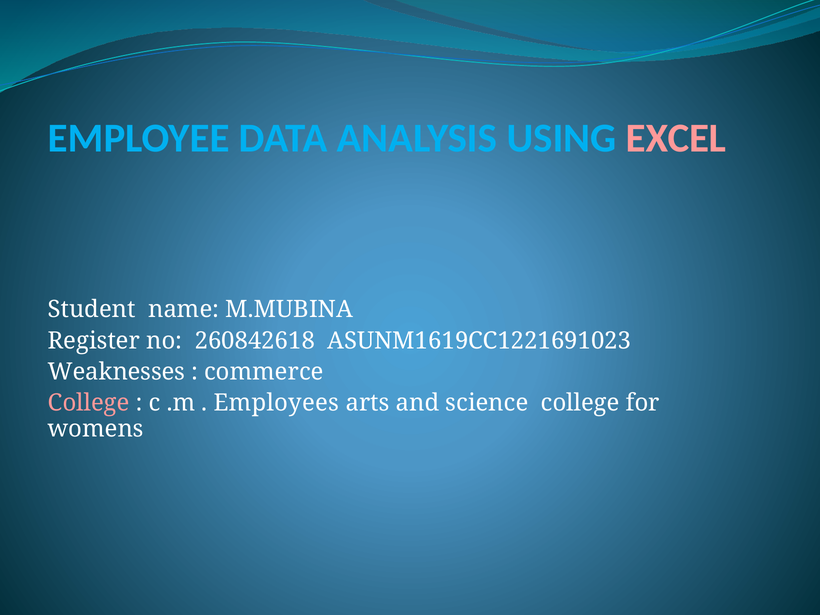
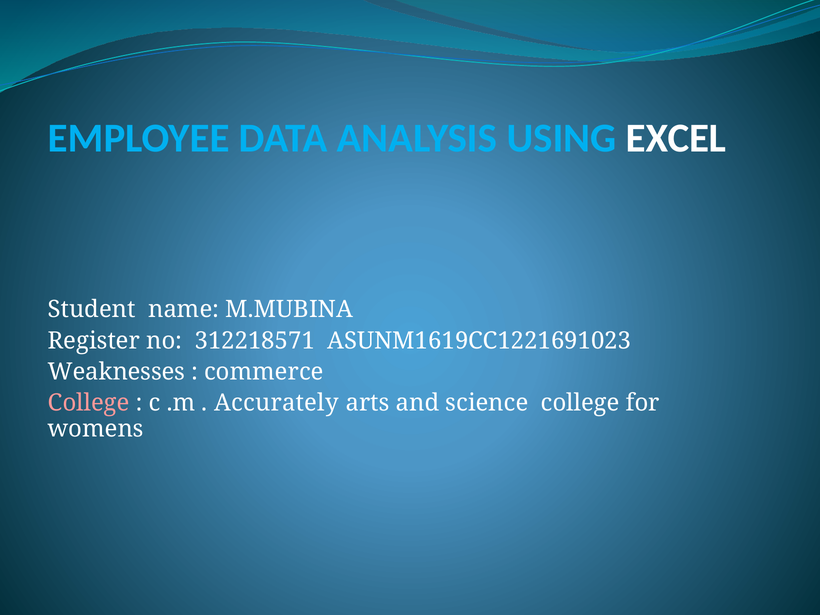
EXCEL colour: pink -> white
260842618: 260842618 -> 312218571
Employees: Employees -> Accurately
